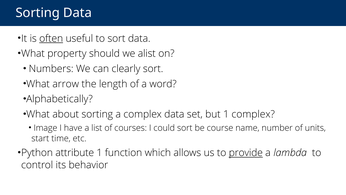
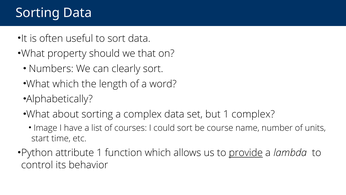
often underline: present -> none
alist: alist -> that
What arrow: arrow -> which
